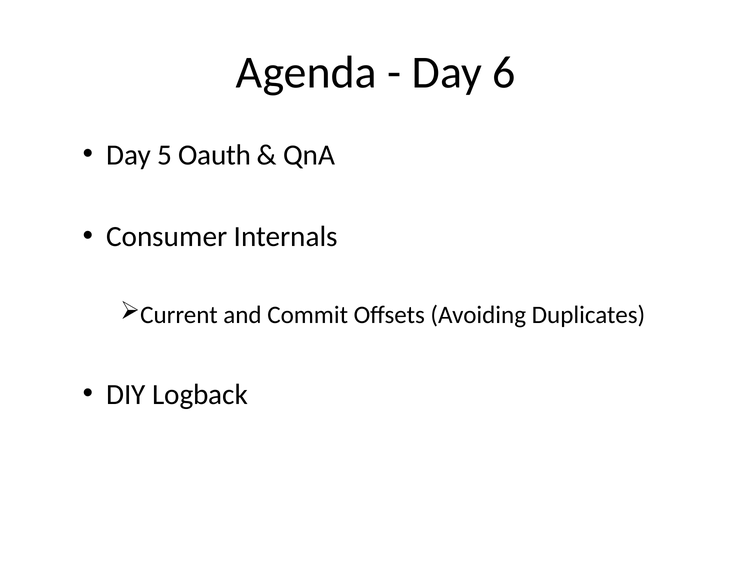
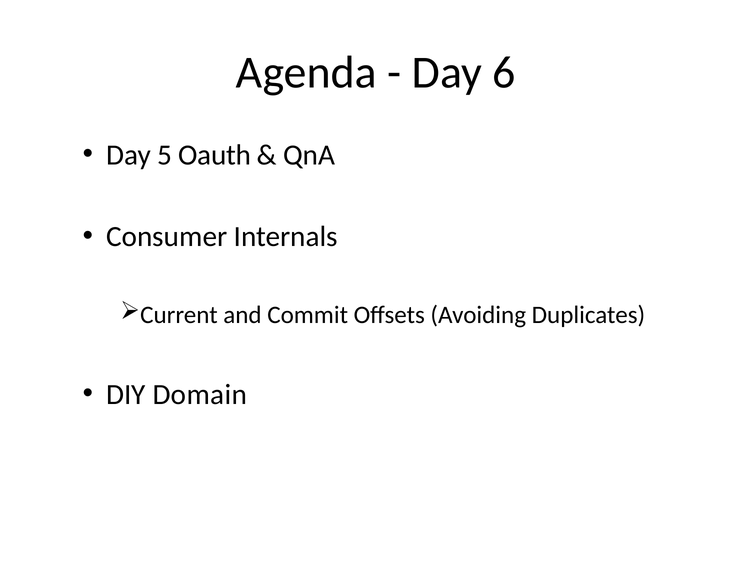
Logback: Logback -> Domain
